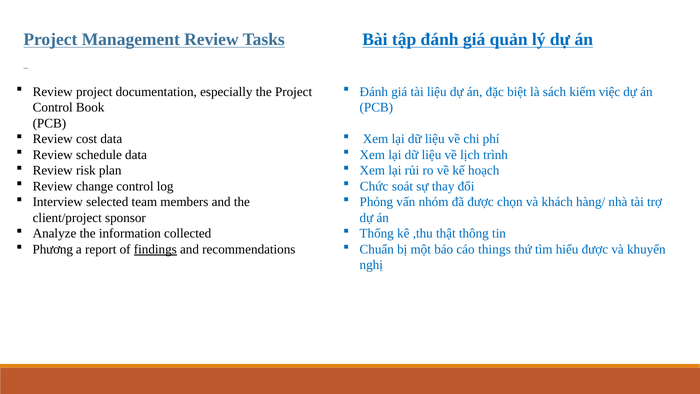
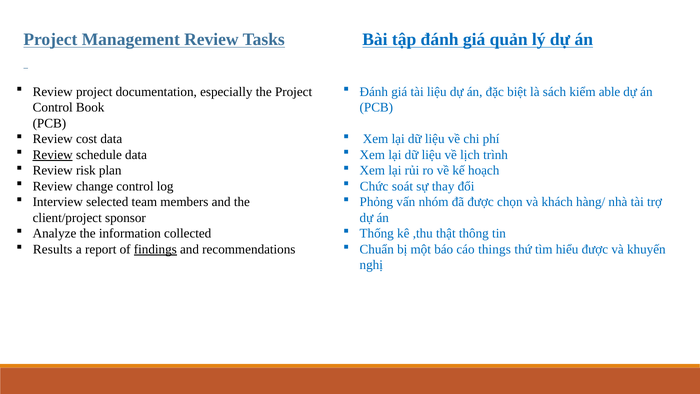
việc: việc -> able
Review at (53, 155) underline: none -> present
Phương: Phương -> Results
